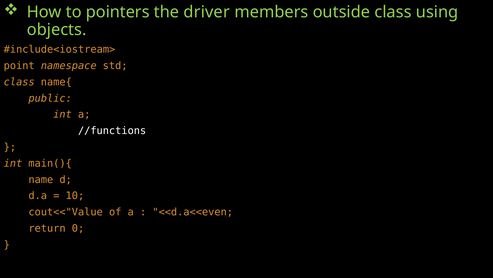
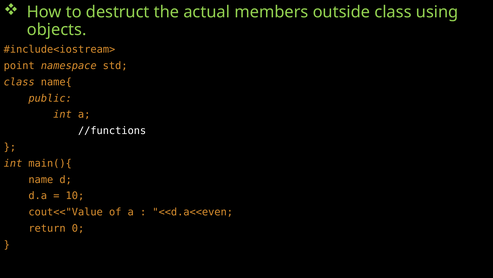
pointers: pointers -> destruct
driver: driver -> actual
